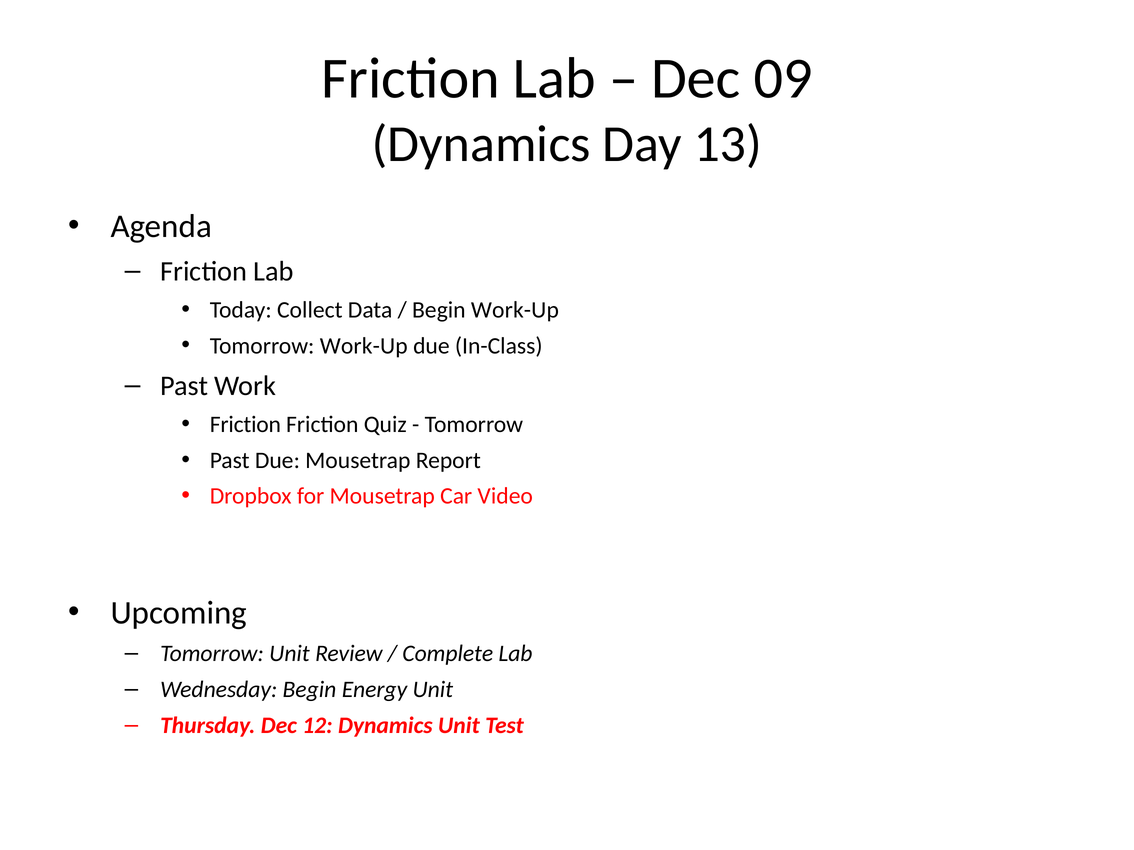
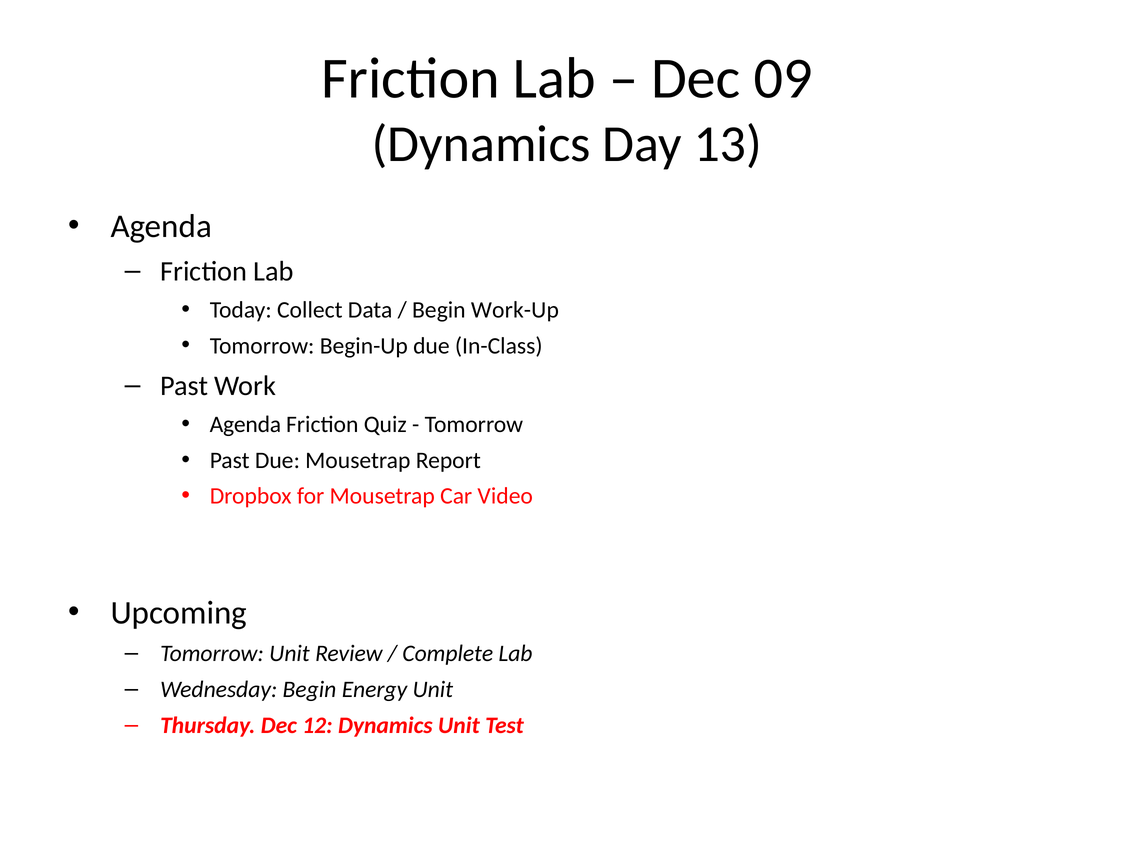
Tomorrow Work-Up: Work-Up -> Begin-Up
Friction at (245, 425): Friction -> Agenda
